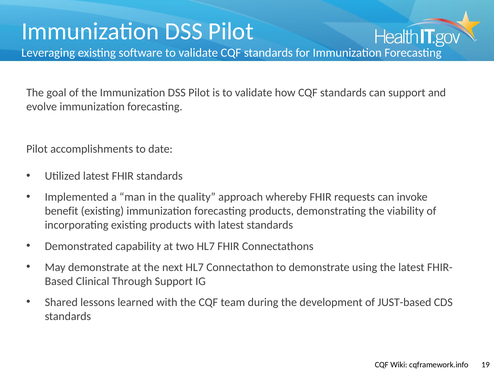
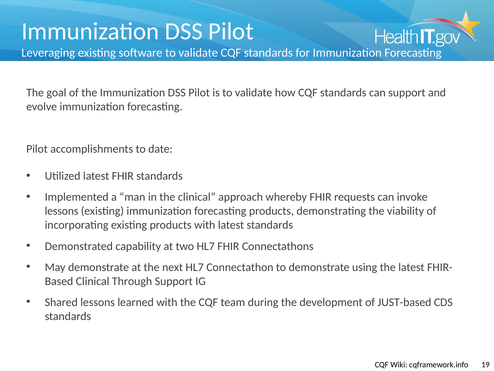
the quality: quality -> clinical
benefit at (62, 211): benefit -> lessons
